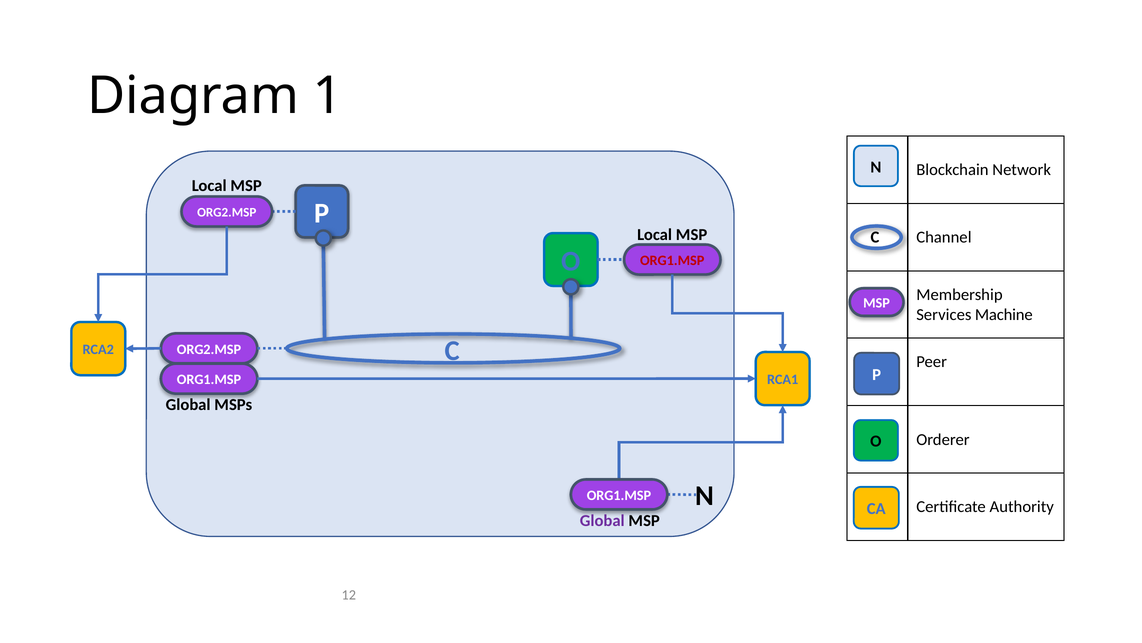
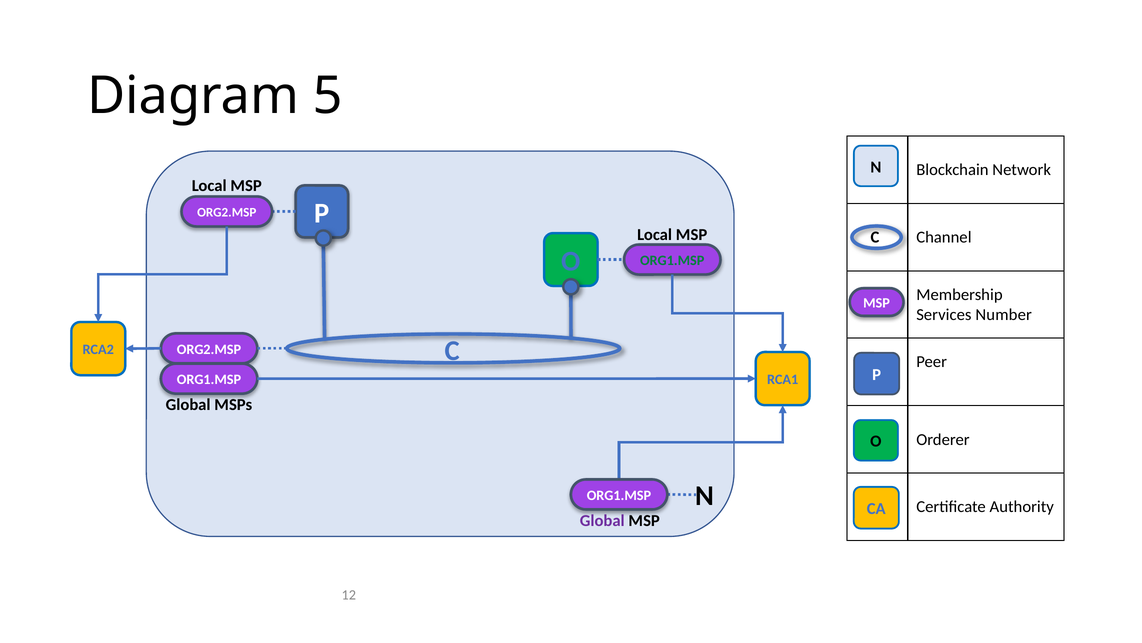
1: 1 -> 5
ORG1.MSP at (672, 260) colour: red -> green
Machine: Machine -> Number
